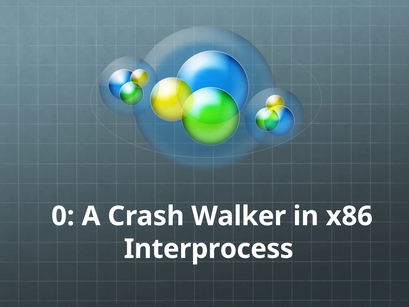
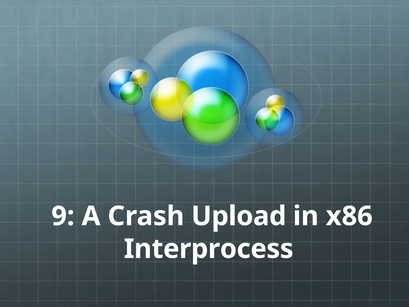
0: 0 -> 9
Walker: Walker -> Upload
